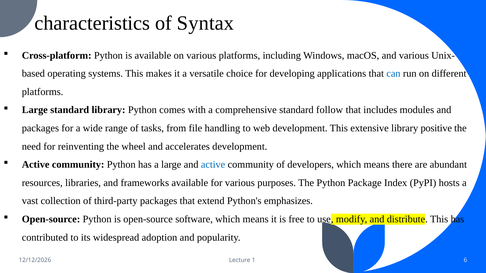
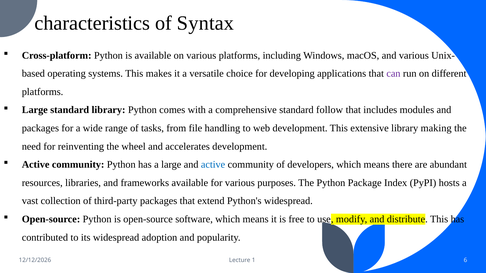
can colour: blue -> purple
positive: positive -> making
Python's emphasizes: emphasizes -> widespread
